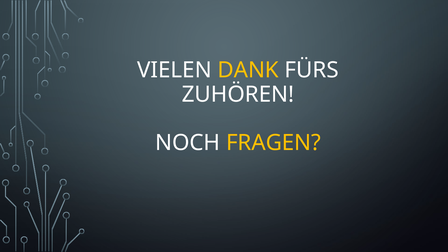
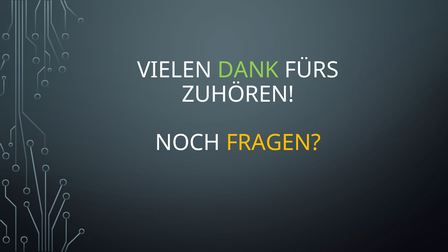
DANK colour: yellow -> light green
